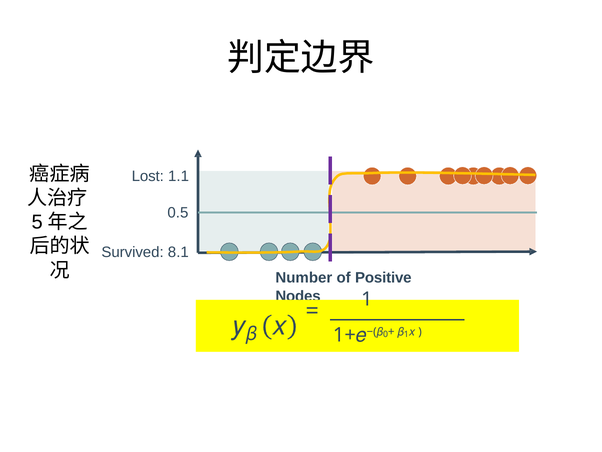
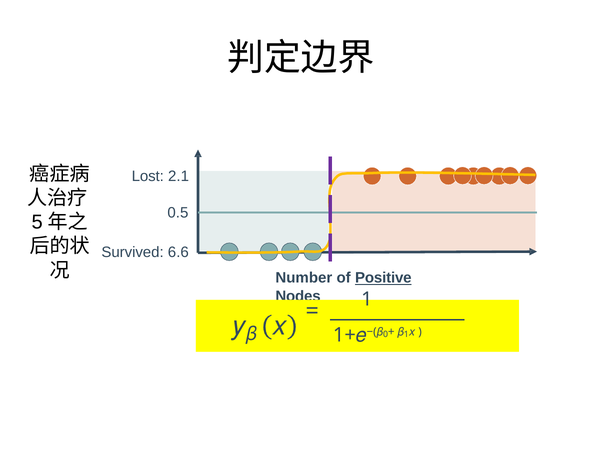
1.1: 1.1 -> 2.1
8.1: 8.1 -> 6.6
Positive underline: none -> present
